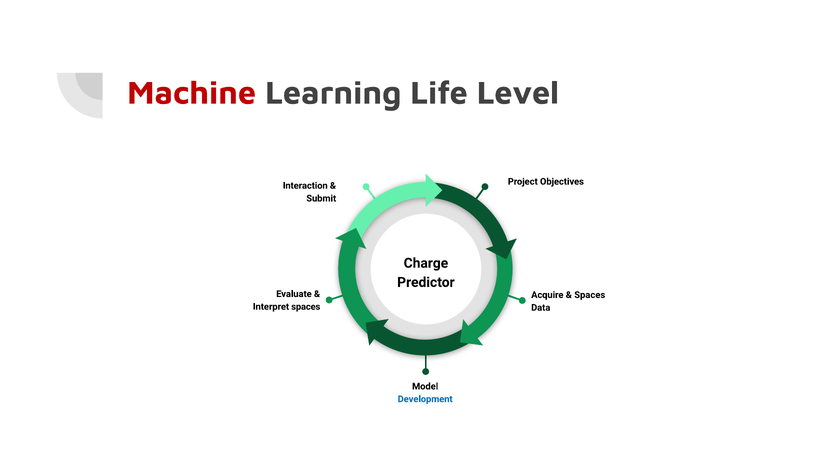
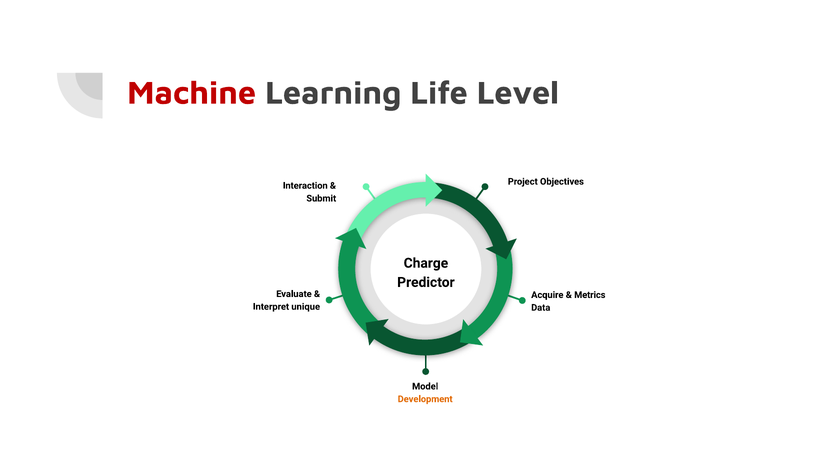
Spaces at (590, 295): Spaces -> Metrics
Interpret spaces: spaces -> unique
Development colour: blue -> orange
